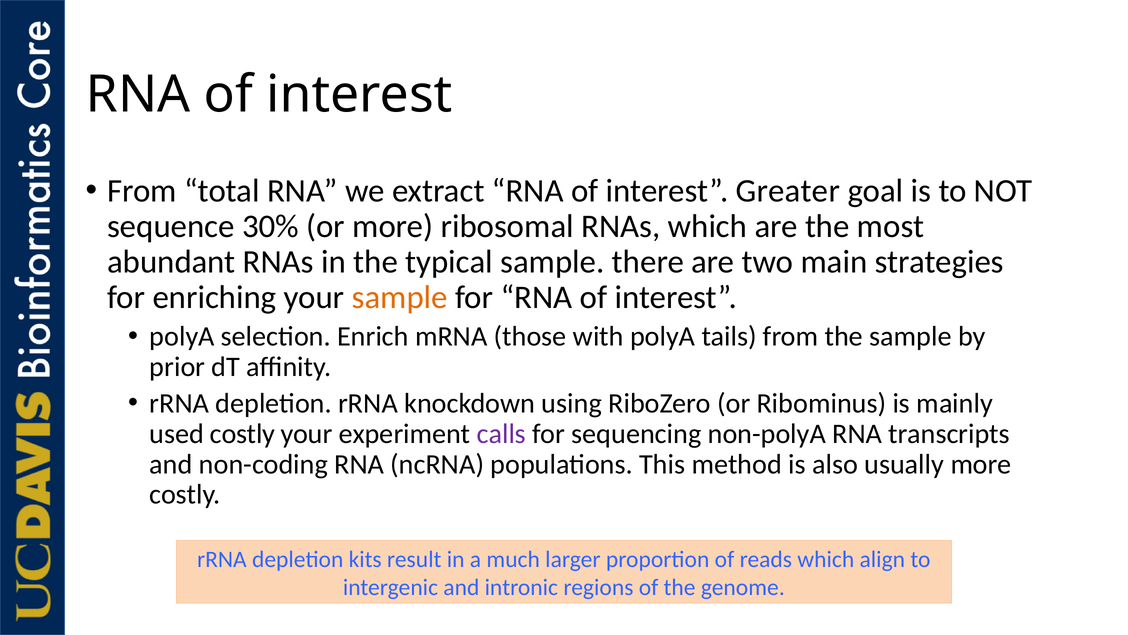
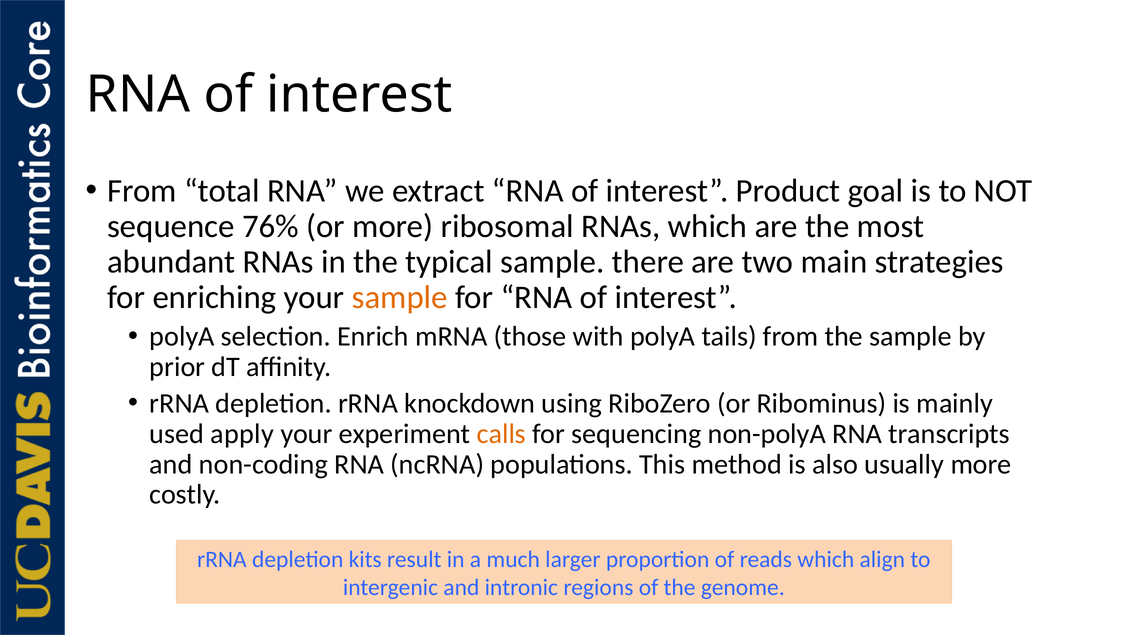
Greater: Greater -> Product
30%: 30% -> 76%
used costly: costly -> apply
calls colour: purple -> orange
